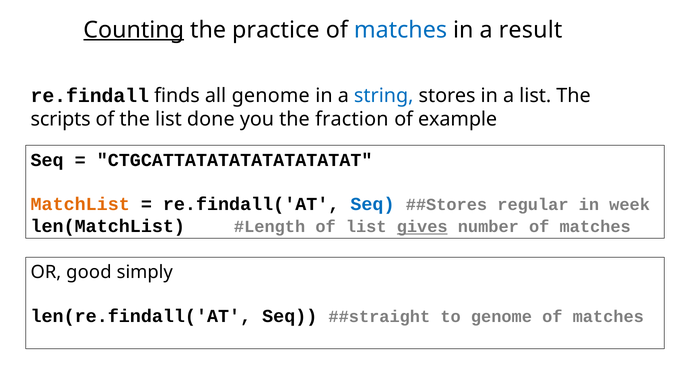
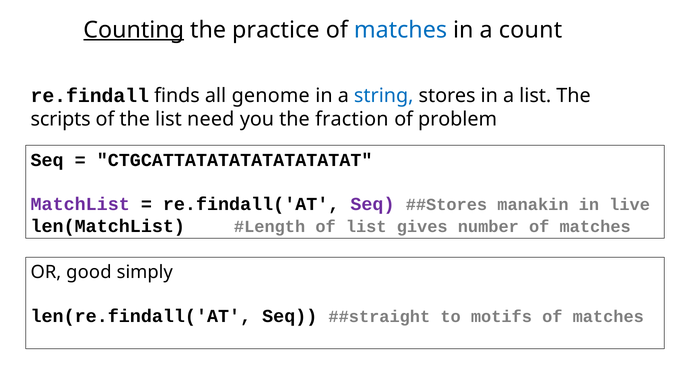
result: result -> count
done: done -> need
example: example -> problem
MatchList colour: orange -> purple
Seq at (372, 204) colour: blue -> purple
regular: regular -> manakin
week: week -> live
gives underline: present -> none
to genome: genome -> motifs
